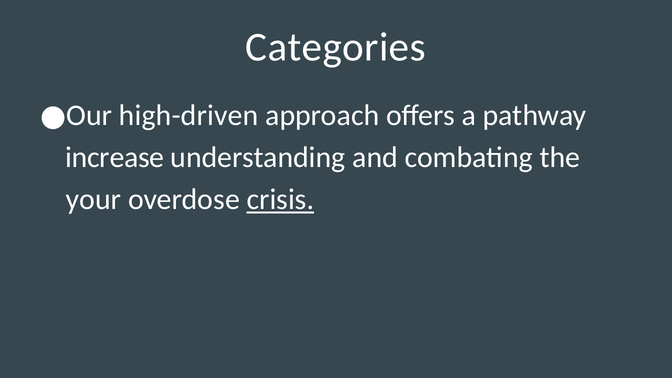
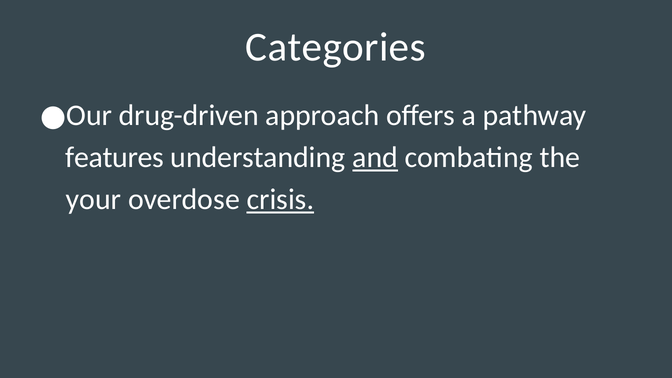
high-driven: high-driven -> drug-driven
increase: increase -> features
and underline: none -> present
